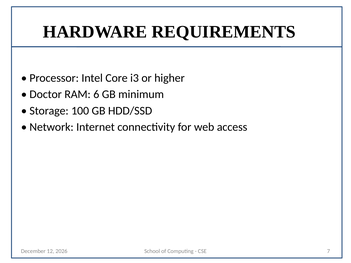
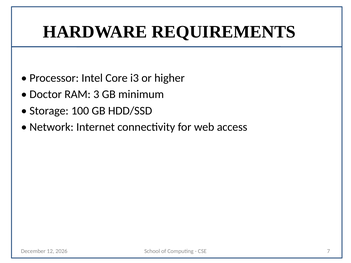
6: 6 -> 3
